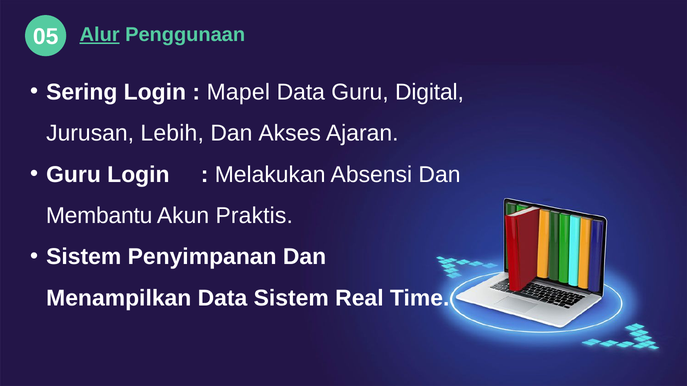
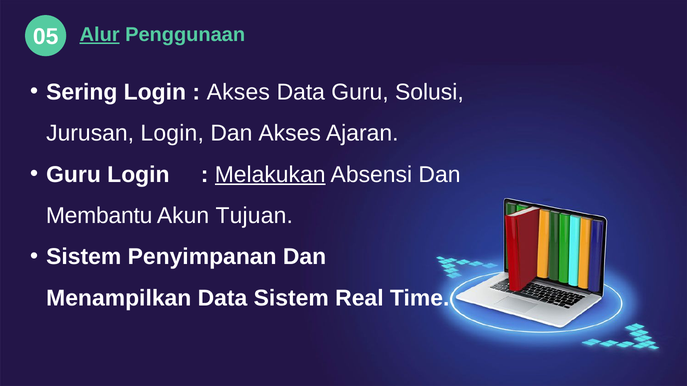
Mapel at (238, 92): Mapel -> Akses
Digital: Digital -> Solusi
Jurusan Lebih: Lebih -> Login
Melakukan underline: none -> present
Praktis: Praktis -> Tujuan
